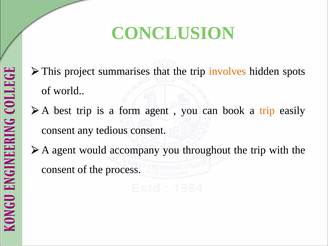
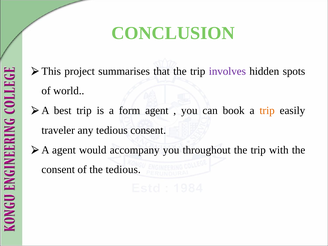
involves colour: orange -> purple
consent at (58, 130): consent -> traveler
the process: process -> tedious
